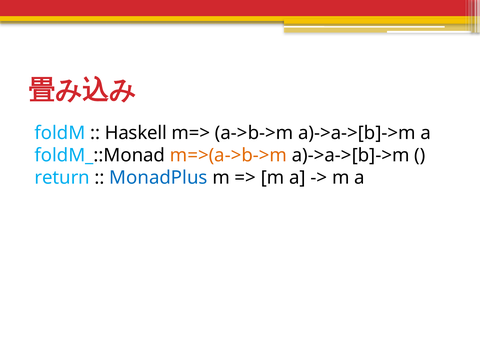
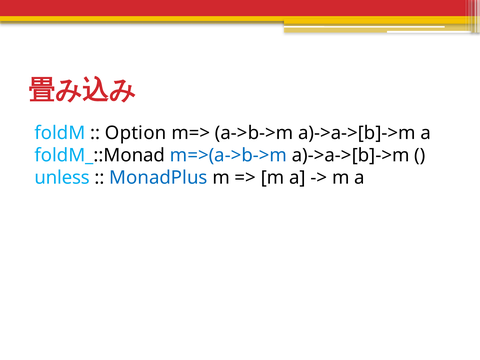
Haskell: Haskell -> Option
m=>(a->b->m colour: orange -> blue
return: return -> unless
